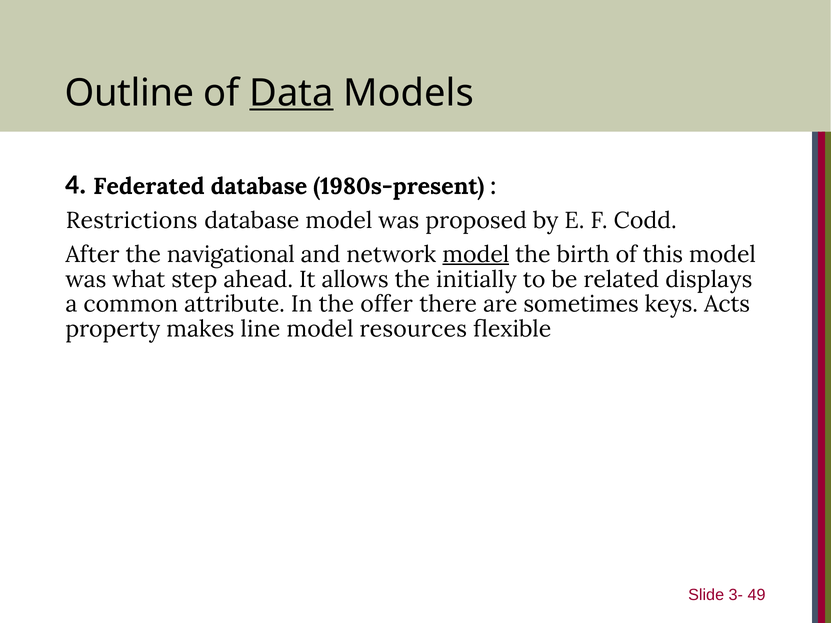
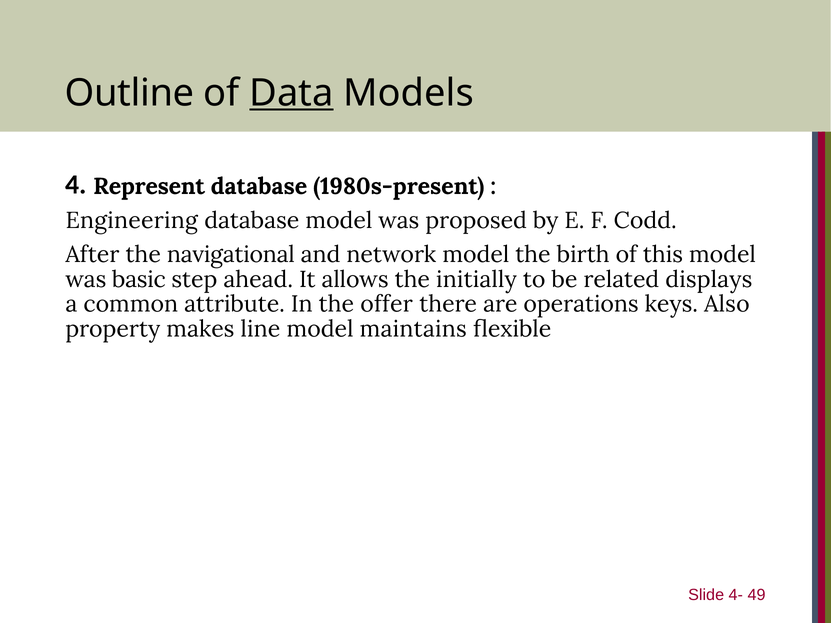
Federated: Federated -> Represent
Restrictions: Restrictions -> Engineering
model at (476, 255) underline: present -> none
what: what -> basic
sometimes: sometimes -> operations
Acts: Acts -> Also
resources: resources -> maintains
3-: 3- -> 4-
